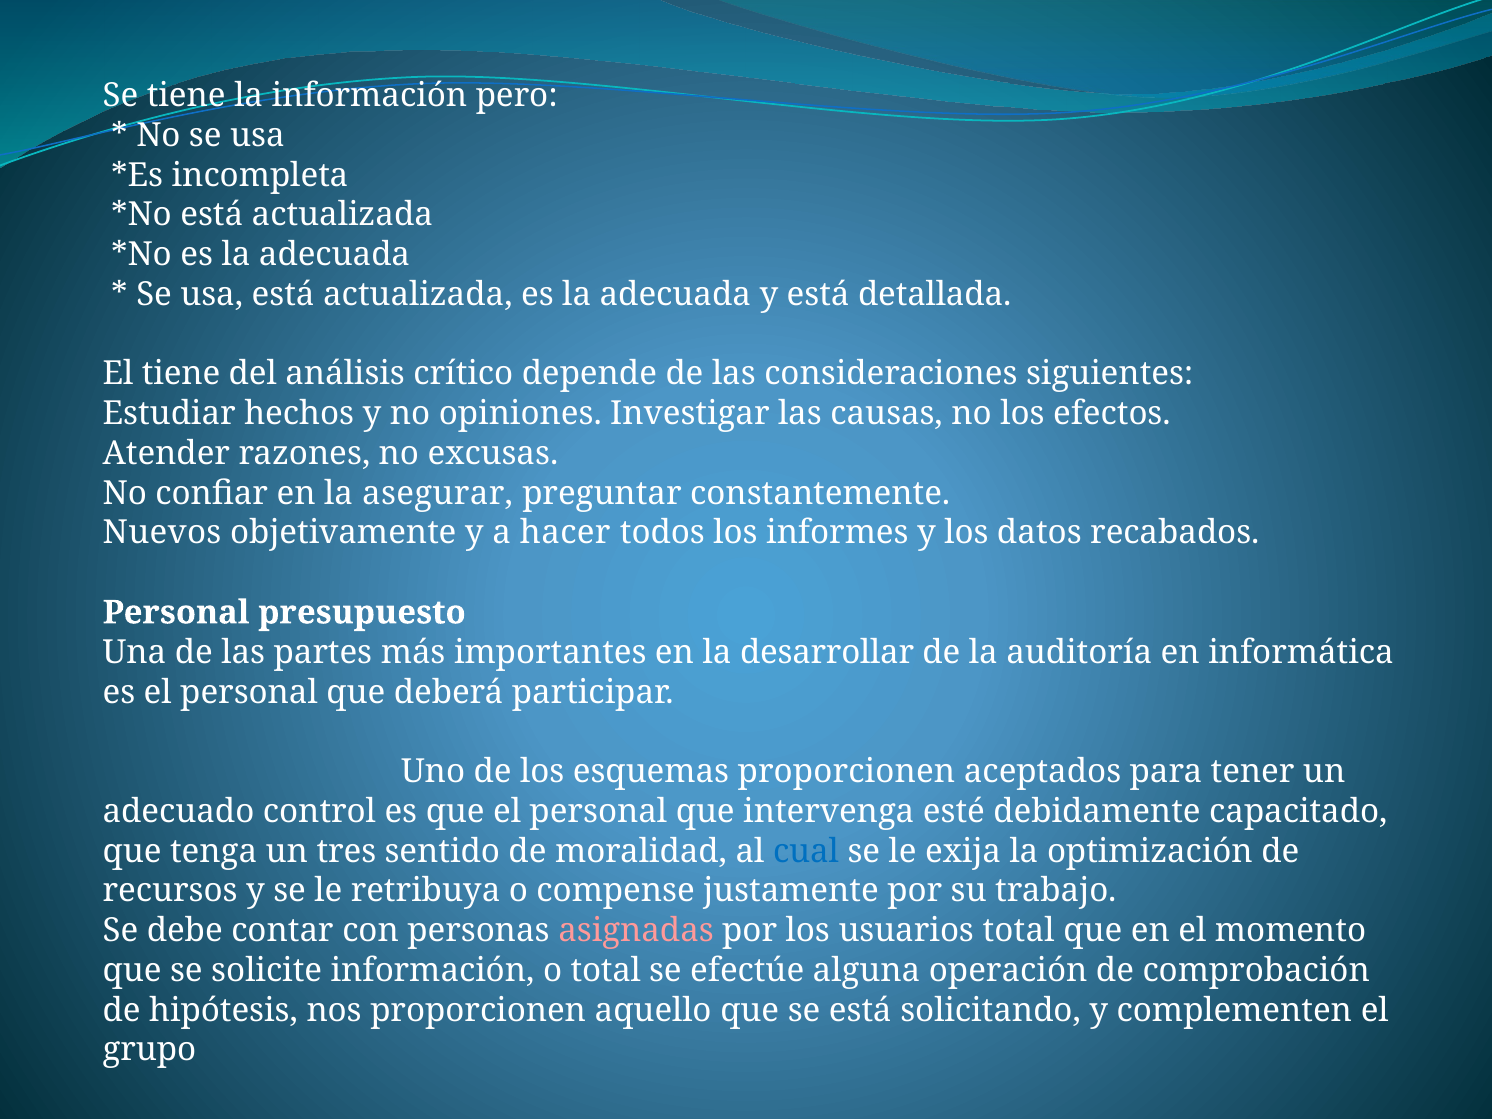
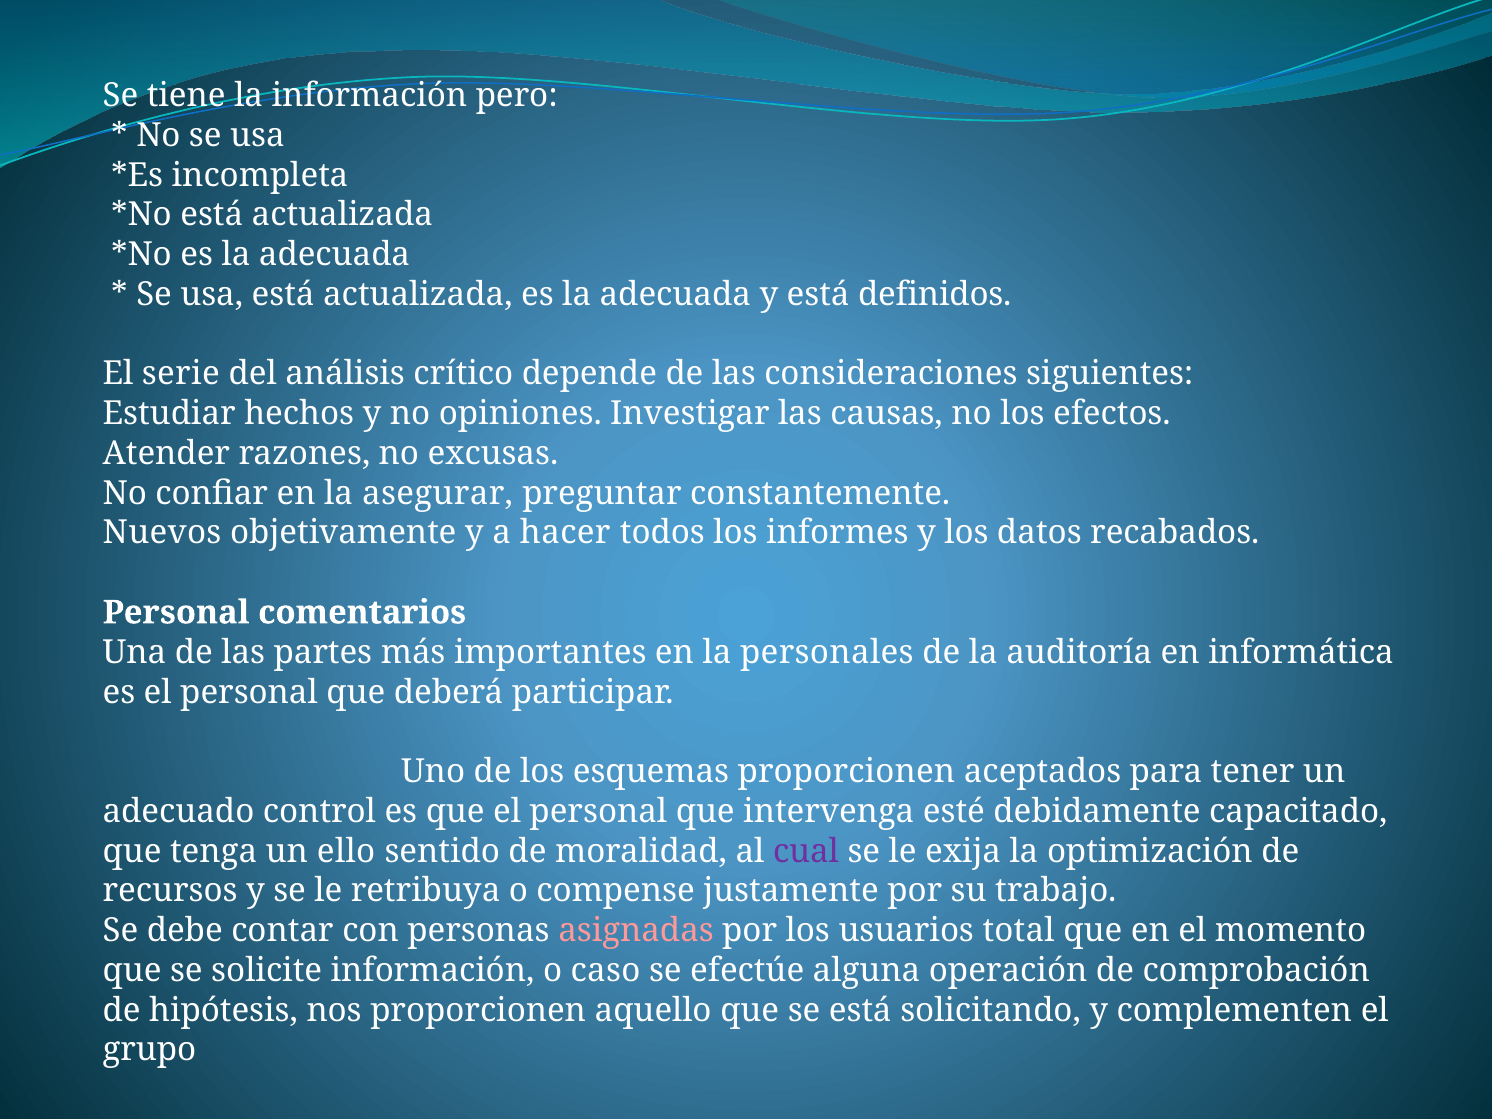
detallada: detallada -> definidos
El tiene: tiene -> serie
presupuesto: presupuesto -> comentarios
desarrollar: desarrollar -> personales
tres: tres -> ello
cual colour: blue -> purple
o total: total -> caso
